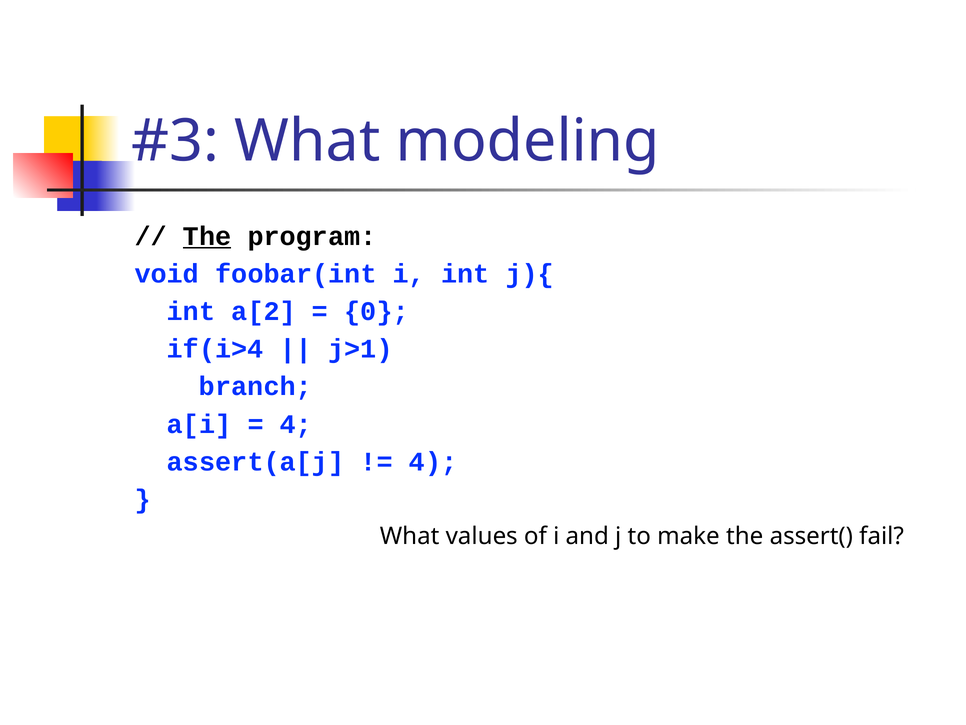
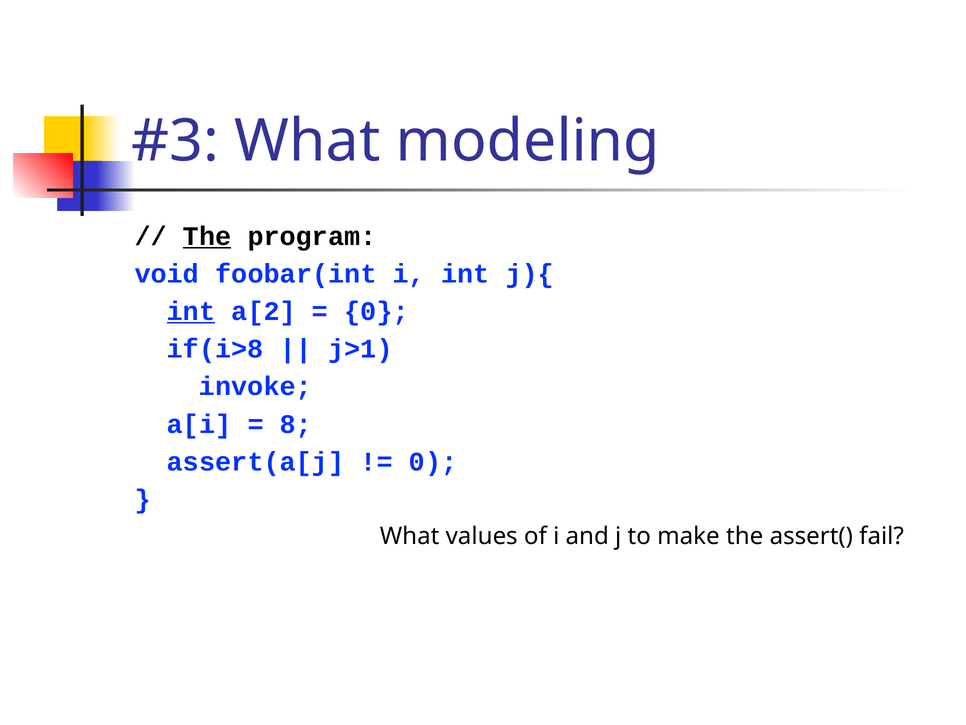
int at (191, 311) underline: none -> present
if(i>4: if(i>4 -> if(i>8
branch: branch -> invoke
4 at (296, 424): 4 -> 8
4 at (433, 461): 4 -> 0
